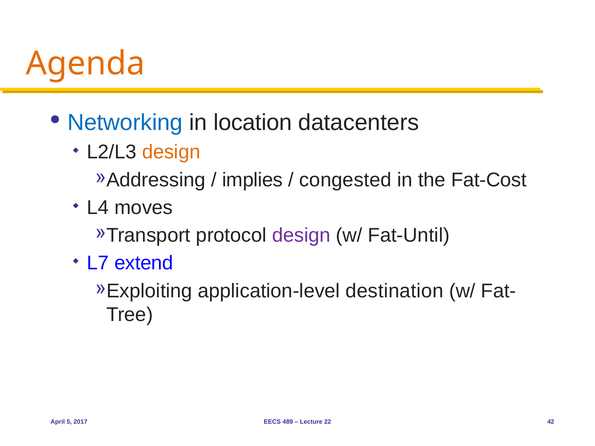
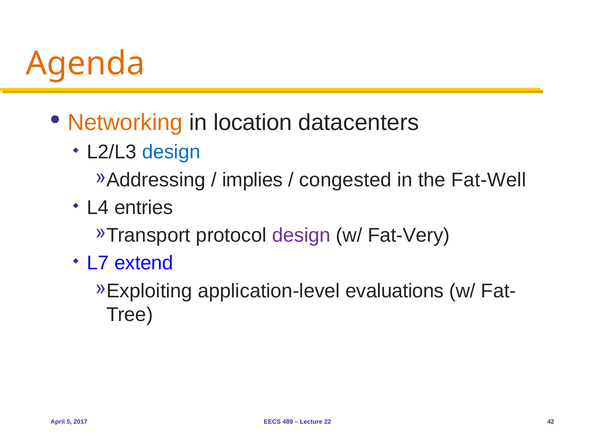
Networking colour: blue -> orange
design at (171, 152) colour: orange -> blue
Fat-Cost: Fat-Cost -> Fat-Well
moves: moves -> entries
Fat-Until: Fat-Until -> Fat-Very
destination: destination -> evaluations
